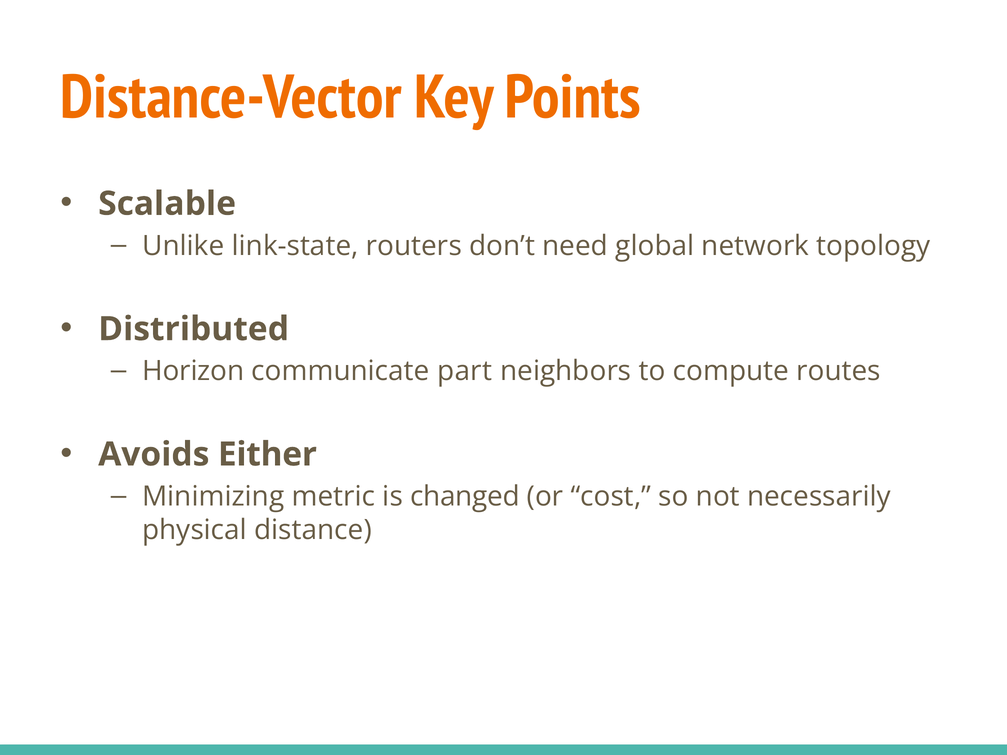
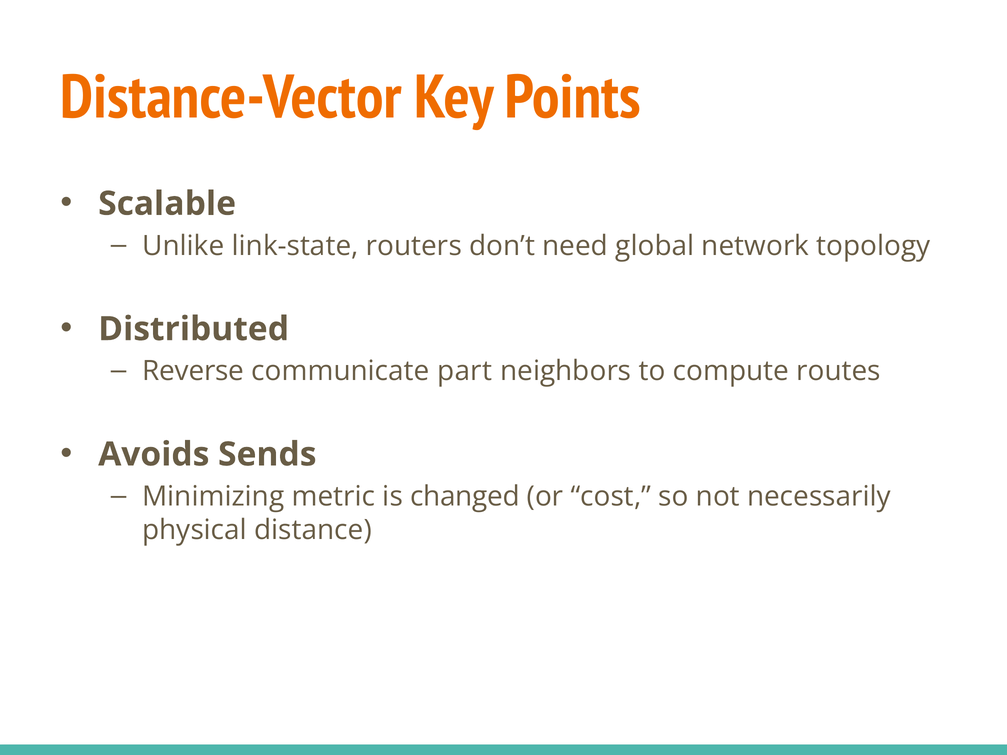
Horizon: Horizon -> Reverse
Either: Either -> Sends
